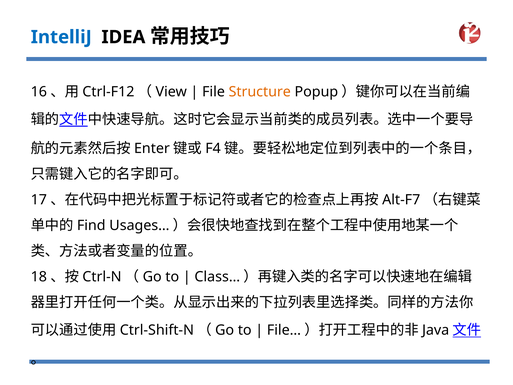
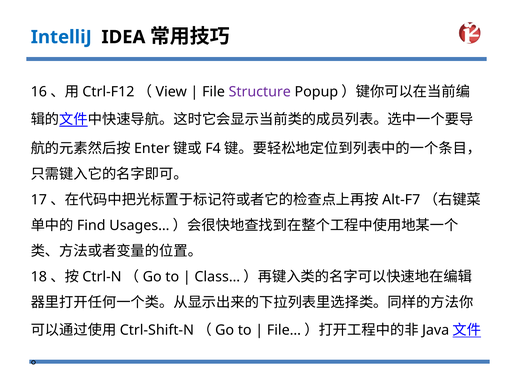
Structure colour: orange -> purple
